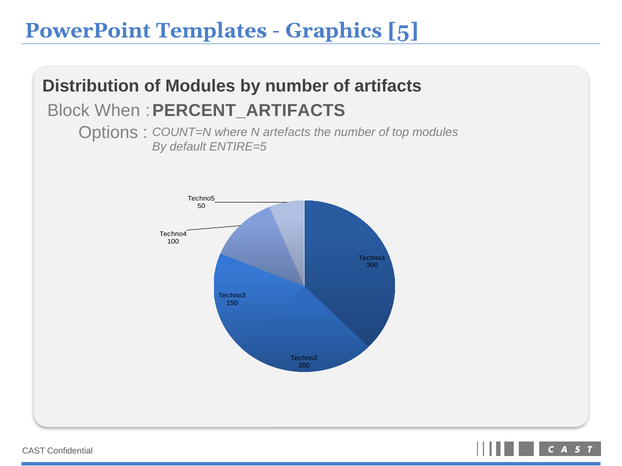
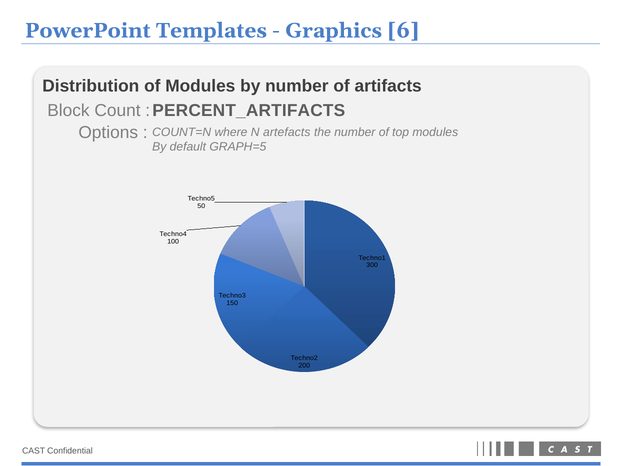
5: 5 -> 6
When: When -> Count
ENTIRE=5: ENTIRE=5 -> GRAPH=5
